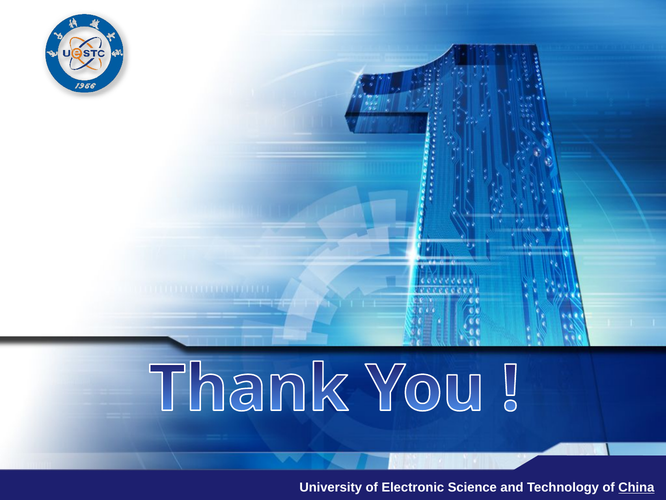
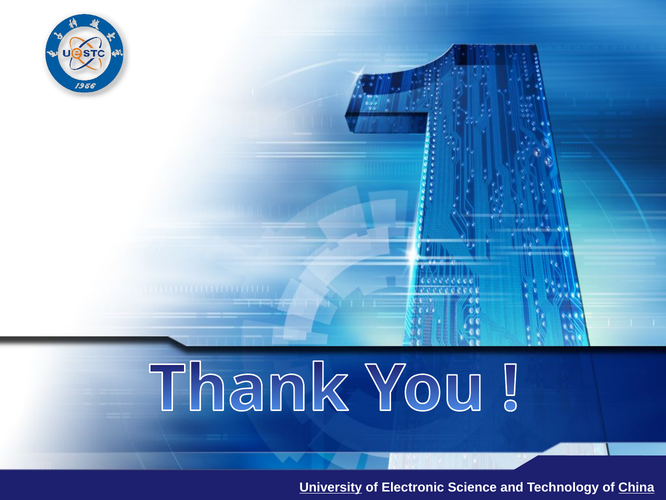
University underline: none -> present
